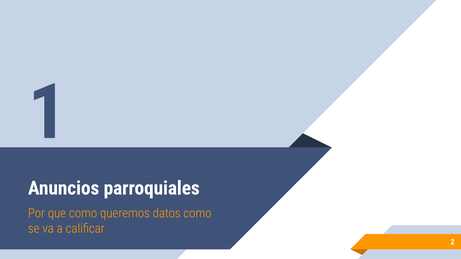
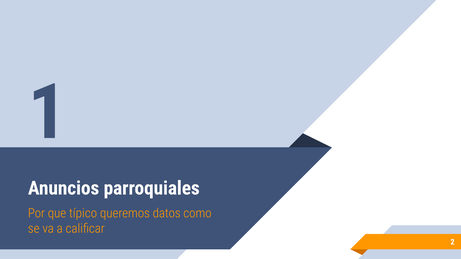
que como: como -> típico
